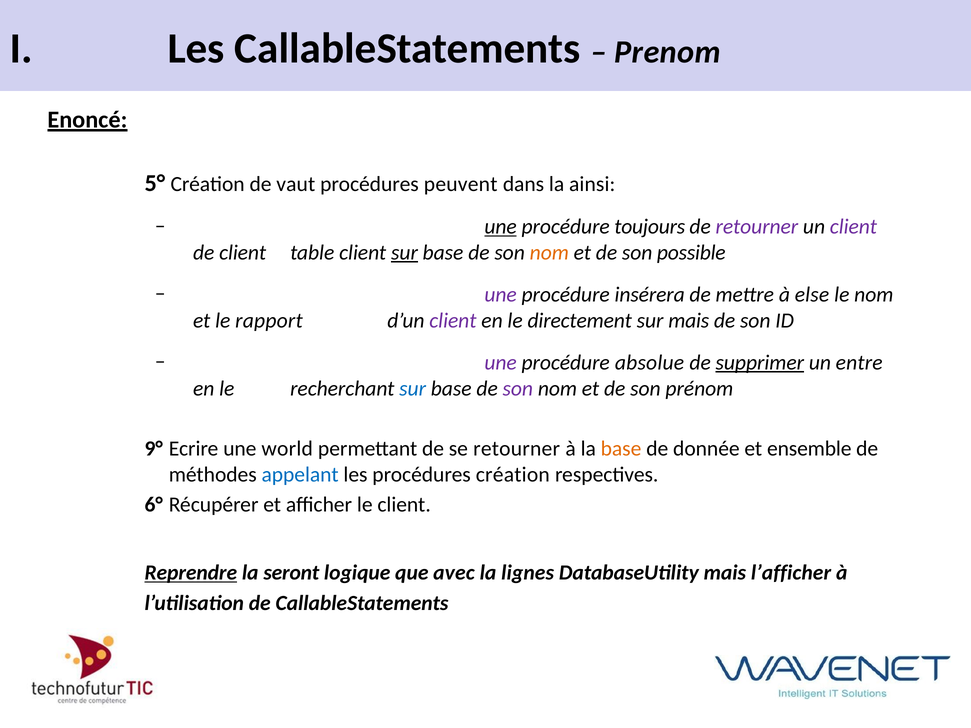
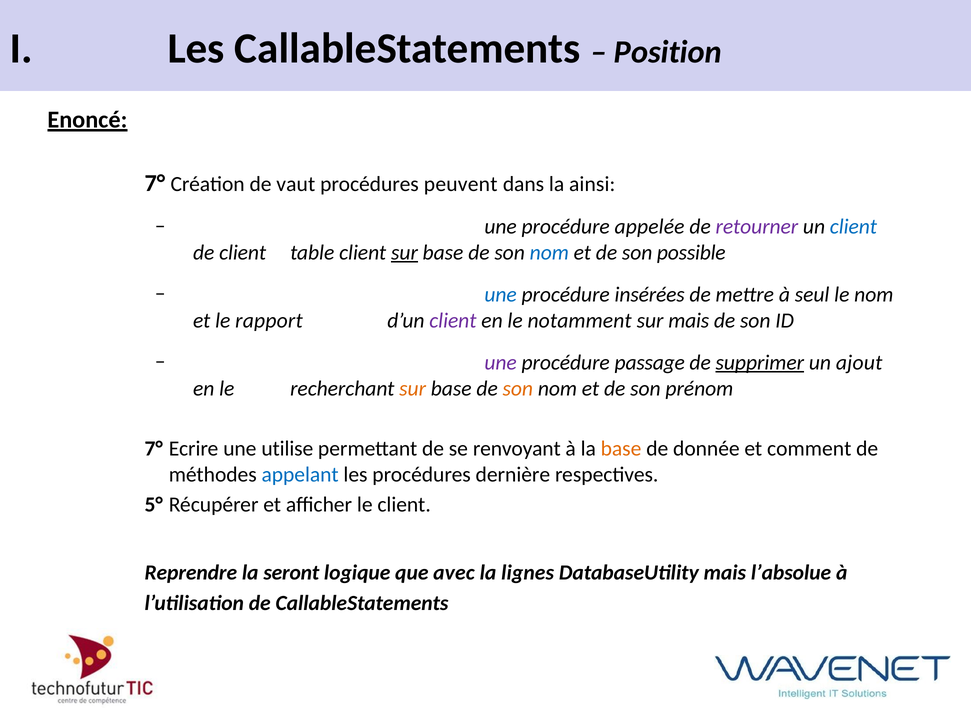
Prenom: Prenom -> Position
5° at (155, 183): 5° -> 7°
une at (501, 227) underline: present -> none
toujours: toujours -> appelée
client at (853, 227) colour: purple -> blue
nom at (549, 253) colour: orange -> blue
une at (501, 295) colour: purple -> blue
insérera: insérera -> insérées
else: else -> seul
directement: directement -> notamment
absolue: absolue -> passage
entre: entre -> ajout
sur at (413, 389) colour: blue -> orange
son at (518, 389) colour: purple -> orange
9° at (154, 449): 9° -> 7°
world: world -> utilise
se retourner: retourner -> renvoyant
ensemble: ensemble -> comment
procédures création: création -> dernière
6°: 6° -> 5°
Reprendre underline: present -> none
l’afficher: l’afficher -> l’absolue
